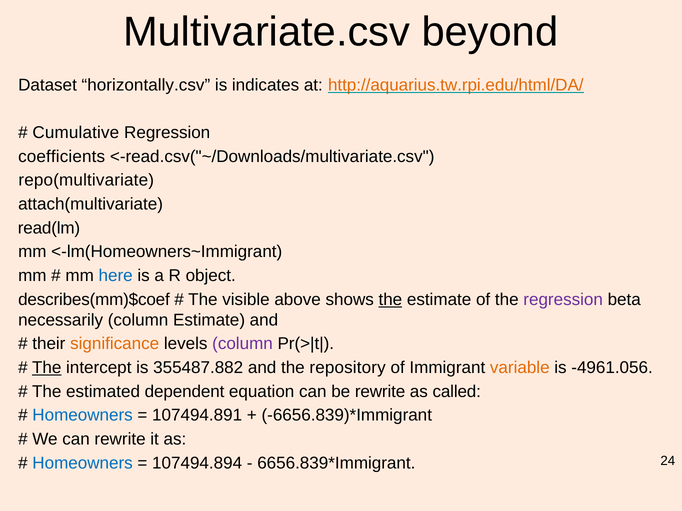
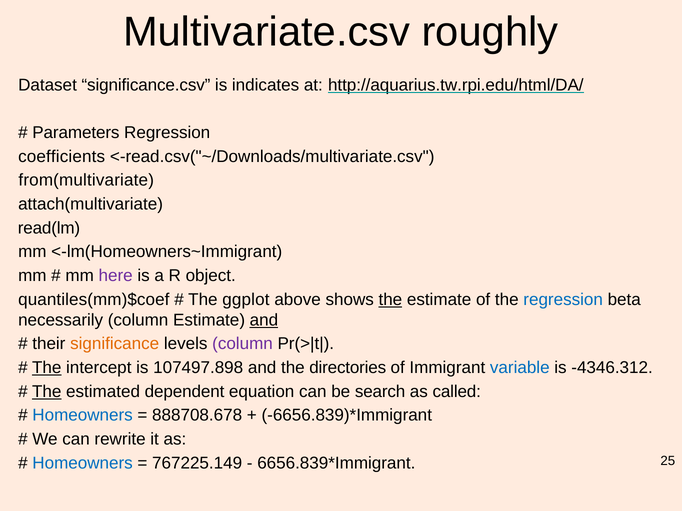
beyond: beyond -> roughly
horizontally.csv: horizontally.csv -> significance.csv
http://aquarius.tw.rpi.edu/html/DA/ colour: orange -> black
Cumulative: Cumulative -> Parameters
repo(multivariate: repo(multivariate -> from(multivariate
here colour: blue -> purple
describes(mm)$coef: describes(mm)$coef -> quantiles(mm)$coef
visible: visible -> ggplot
regression at (563, 300) colour: purple -> blue
and at (264, 320) underline: none -> present
355487.882: 355487.882 -> 107497.898
repository: repository -> directories
variable colour: orange -> blue
-4961.056: -4961.056 -> -4346.312
The at (47, 392) underline: none -> present
be rewrite: rewrite -> search
107494.891: 107494.891 -> 888708.678
107494.894: 107494.894 -> 767225.149
24: 24 -> 25
